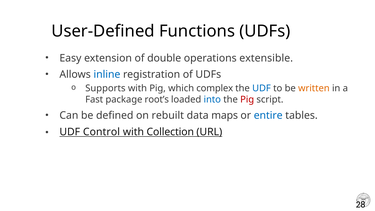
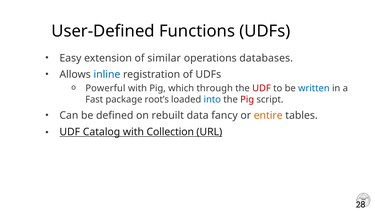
double: double -> similar
extensible: extensible -> databases
Supports: Supports -> Powerful
complex: complex -> through
UDF at (262, 88) colour: blue -> red
written colour: orange -> blue
maps: maps -> fancy
entire colour: blue -> orange
Control: Control -> Catalog
